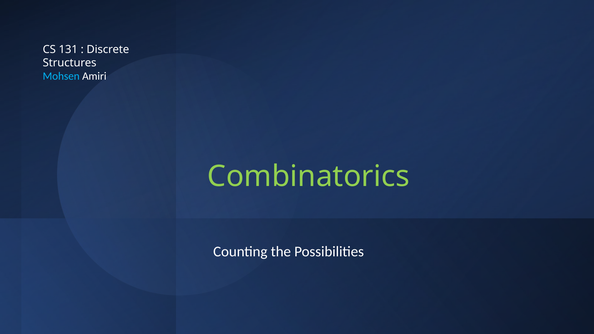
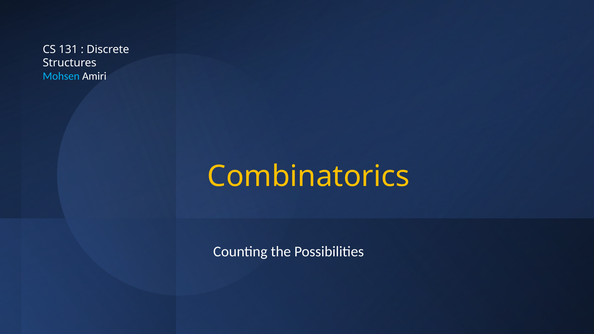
Combinatorics colour: light green -> yellow
